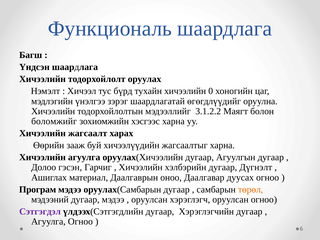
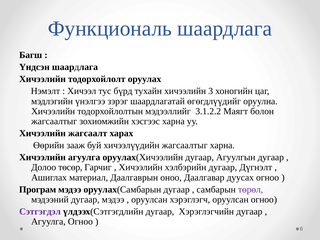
0: 0 -> 3
боломжийг at (54, 121): боломжийг -> жагсаалтыг
гэсэн: гэсэн -> төсөр
төрөл colour: orange -> purple
